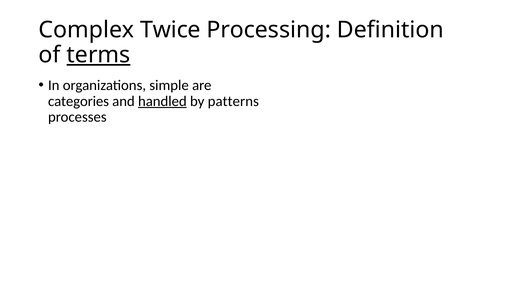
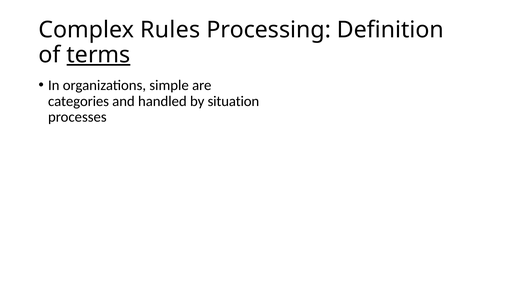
Twice: Twice -> Rules
handled underline: present -> none
patterns: patterns -> situation
